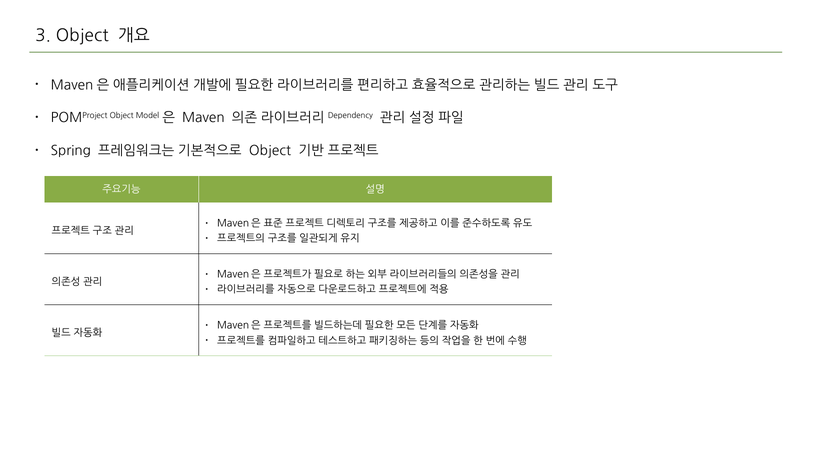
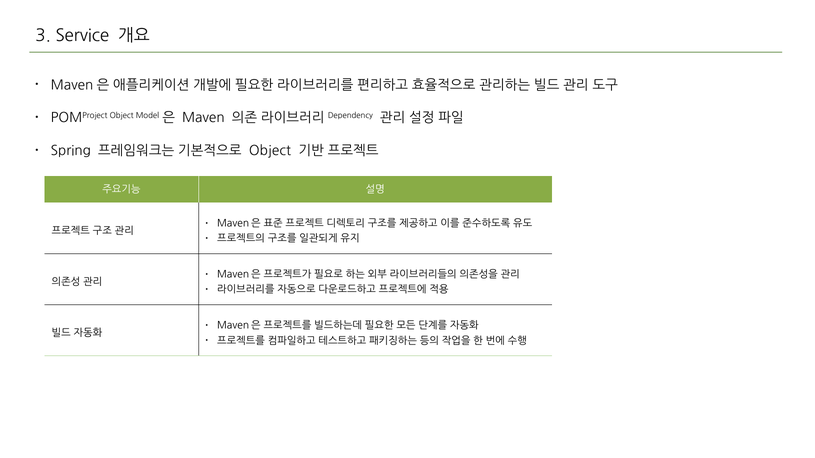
3 Object: Object -> Service
